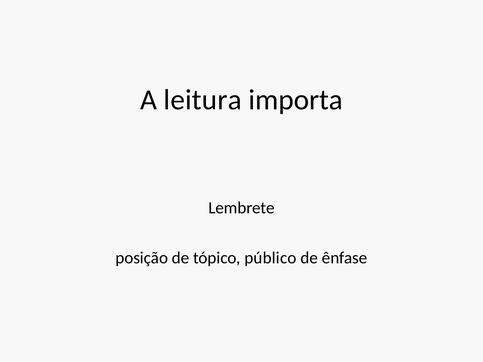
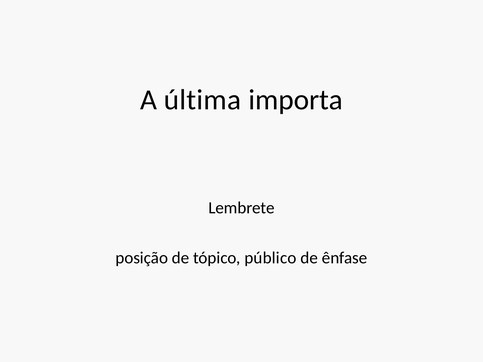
leitura: leitura -> última
